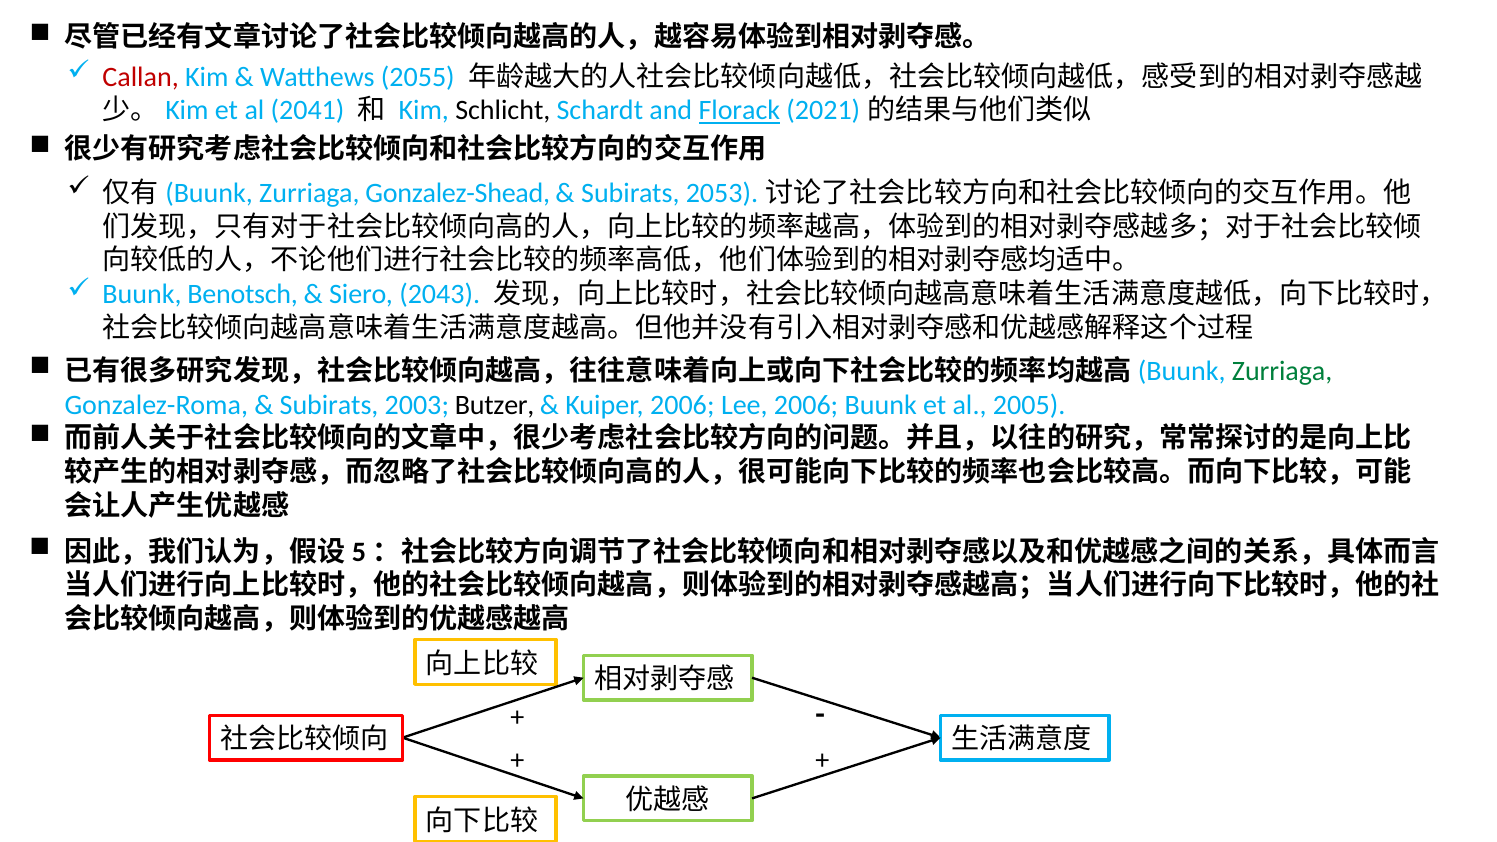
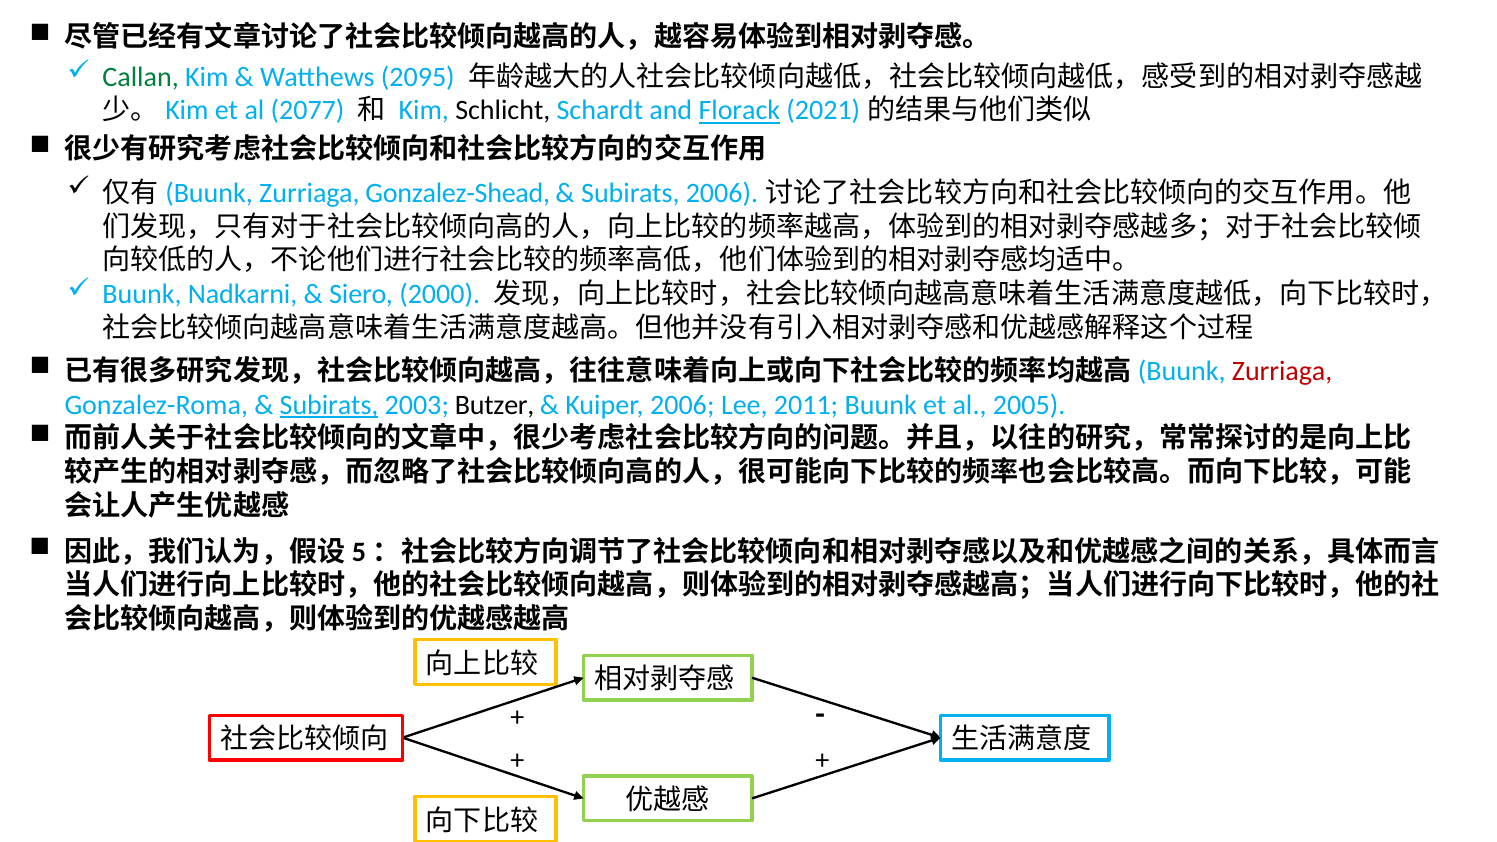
Callan colour: red -> green
2055: 2055 -> 2095
2041: 2041 -> 2077
Subirats 2053: 2053 -> 2006
Benotsch: Benotsch -> Nadkarni
2043: 2043 -> 2000
Zurriaga at (1282, 371) colour: green -> red
Subirats at (329, 405) underline: none -> present
Lee 2006: 2006 -> 2011
